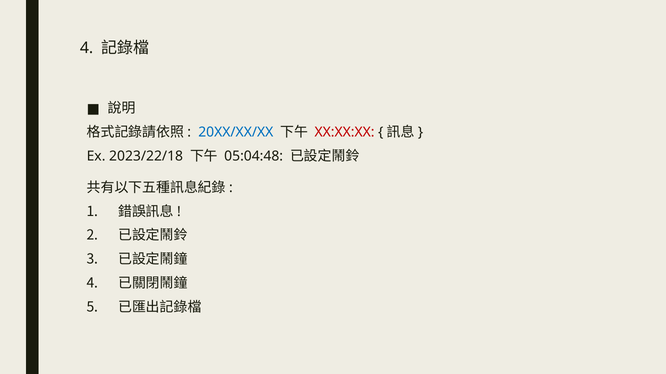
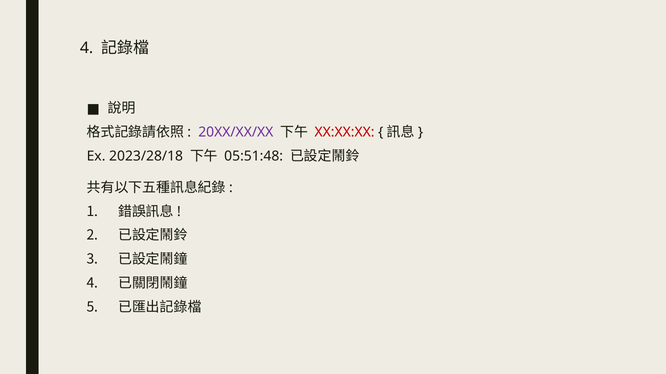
20XX/XX/XX colour: blue -> purple
2023/22/18: 2023/22/18 -> 2023/28/18
05:04:48: 05:04:48 -> 05:51:48
